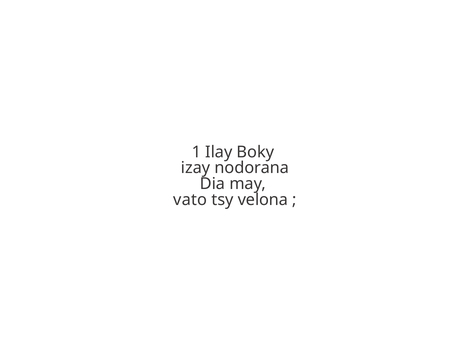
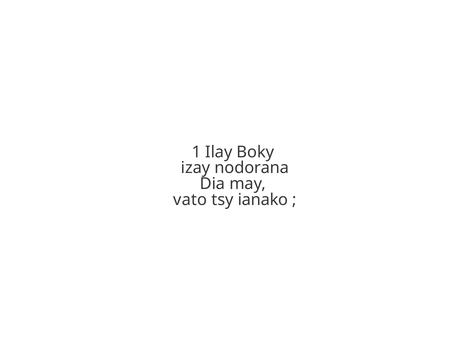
velona: velona -> ianako
